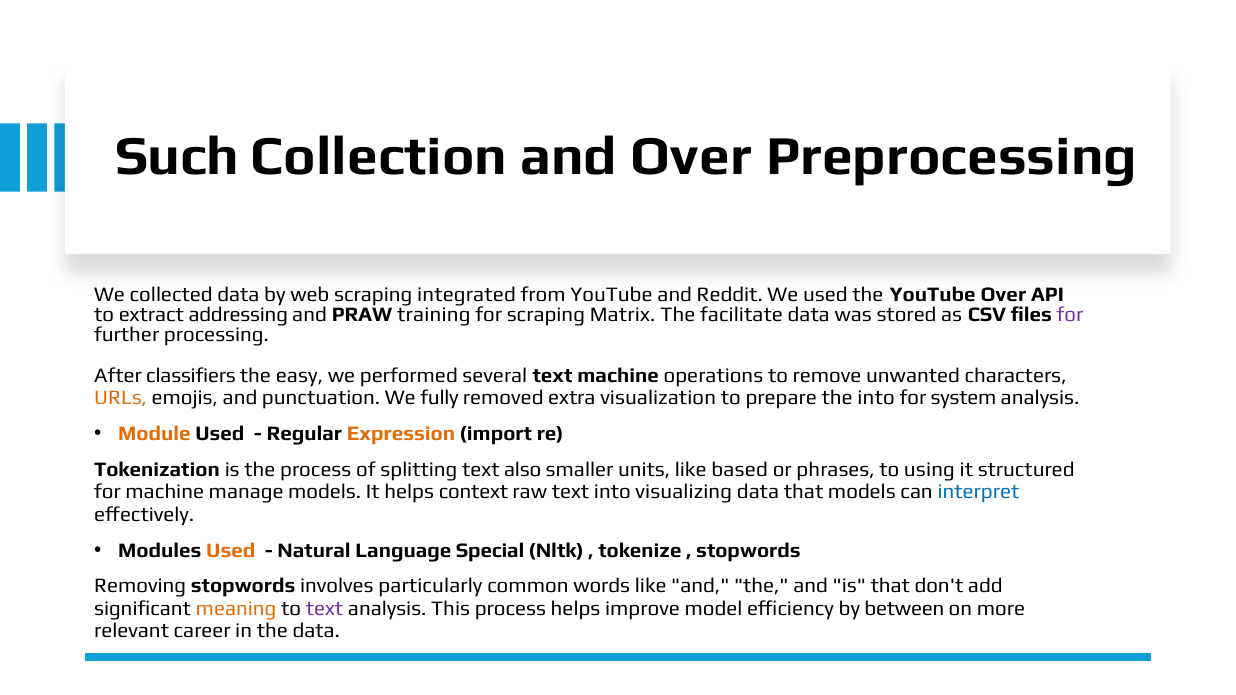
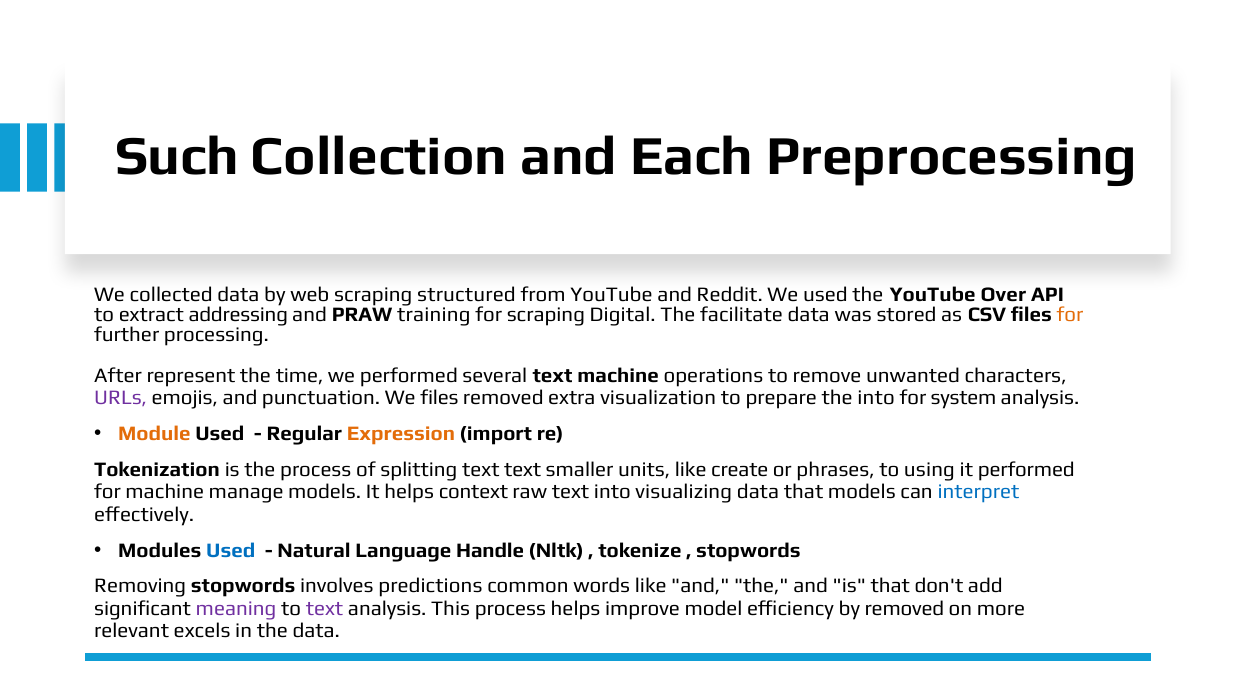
and Over: Over -> Each
integrated: integrated -> structured
Matrix: Matrix -> Digital
for at (1070, 315) colour: purple -> orange
classifiers: classifiers -> represent
easy: easy -> time
URLs colour: orange -> purple
We fully: fully -> files
text also: also -> text
based: based -> create
it structured: structured -> performed
Used at (231, 550) colour: orange -> blue
Special: Special -> Handle
particularly: particularly -> predictions
meaning colour: orange -> purple
by between: between -> removed
career: career -> excels
